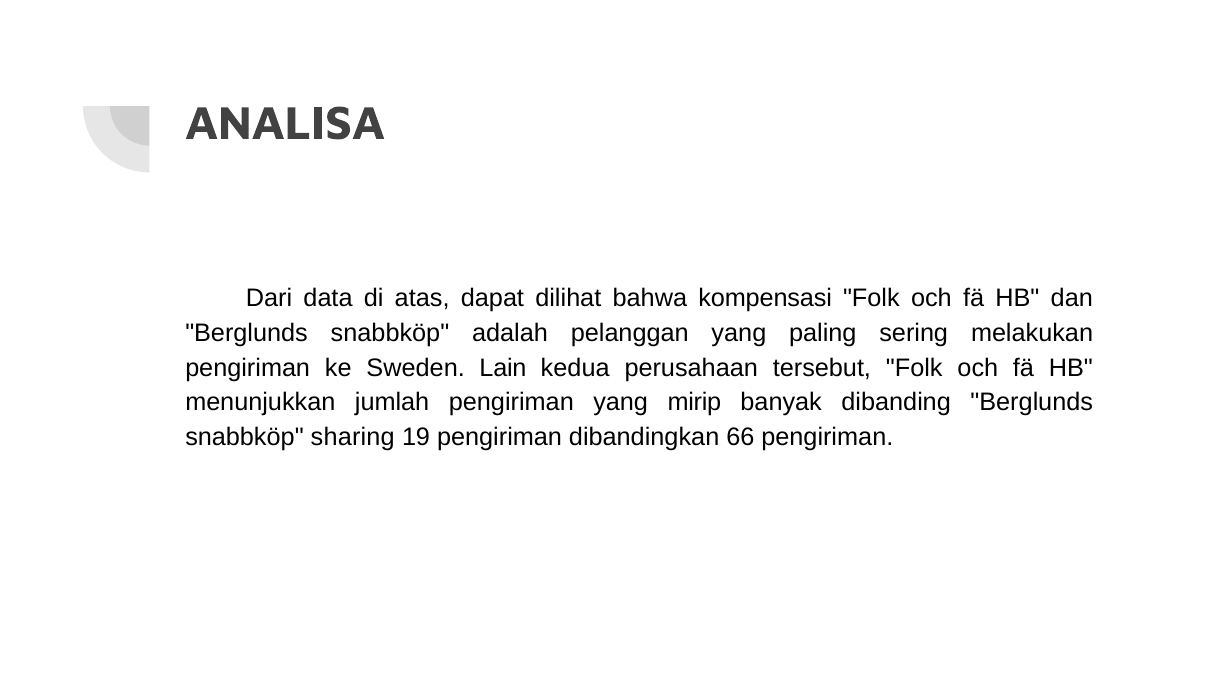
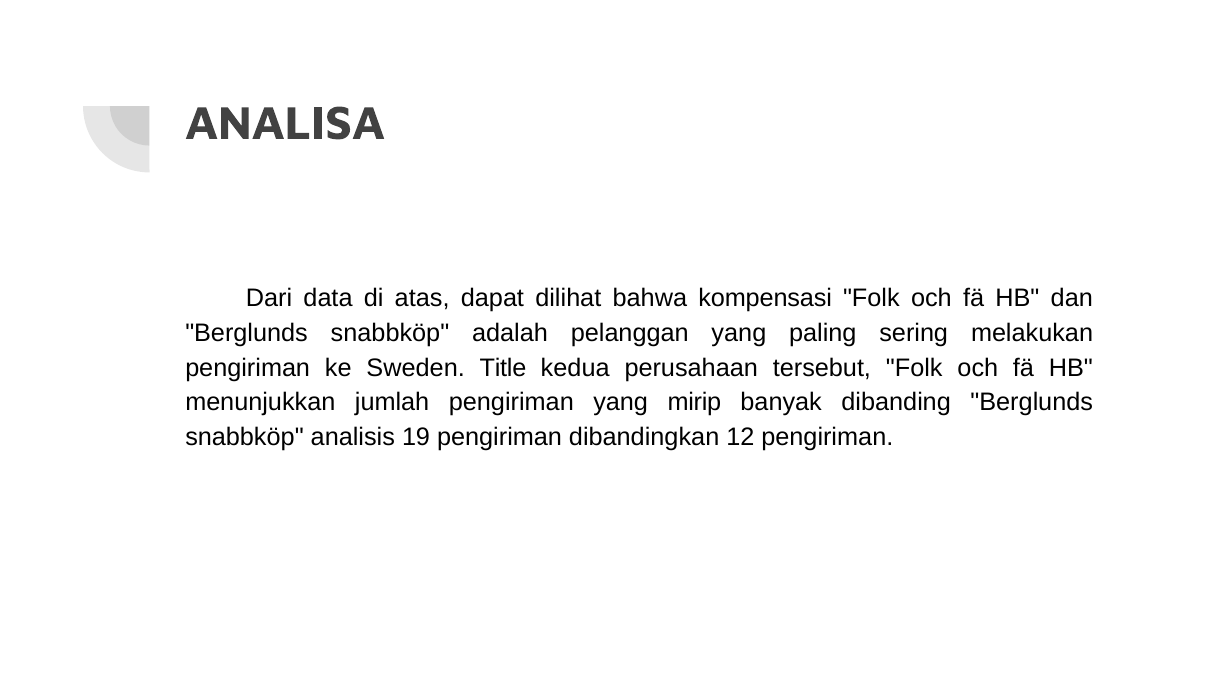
Lain: Lain -> Title
sharing: sharing -> analisis
66: 66 -> 12
